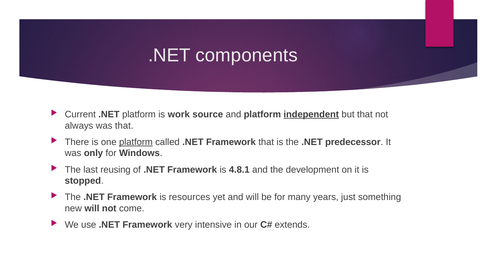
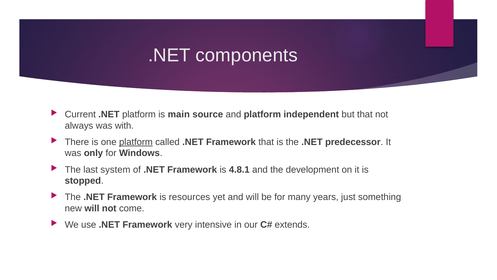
work: work -> main
independent underline: present -> none
was that: that -> with
reusing: reusing -> system
